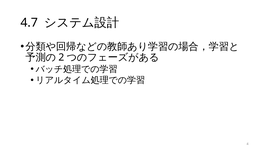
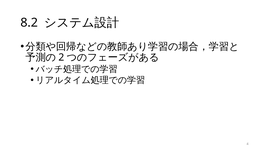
4.7: 4.7 -> 8.2
